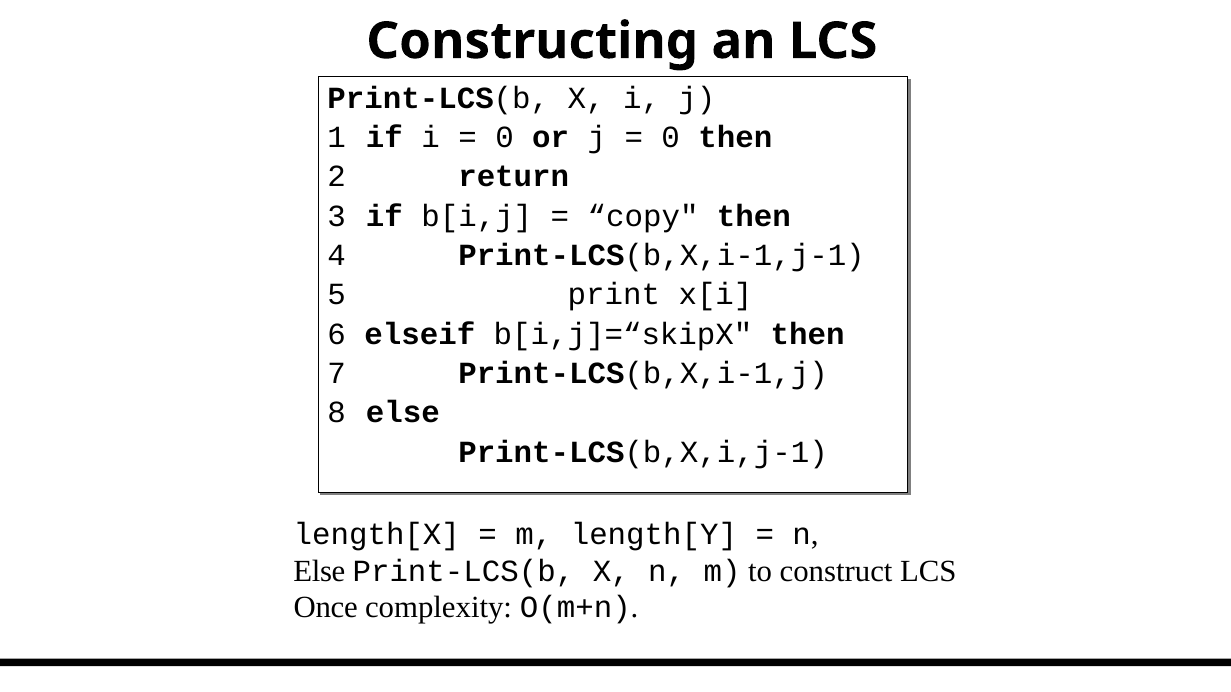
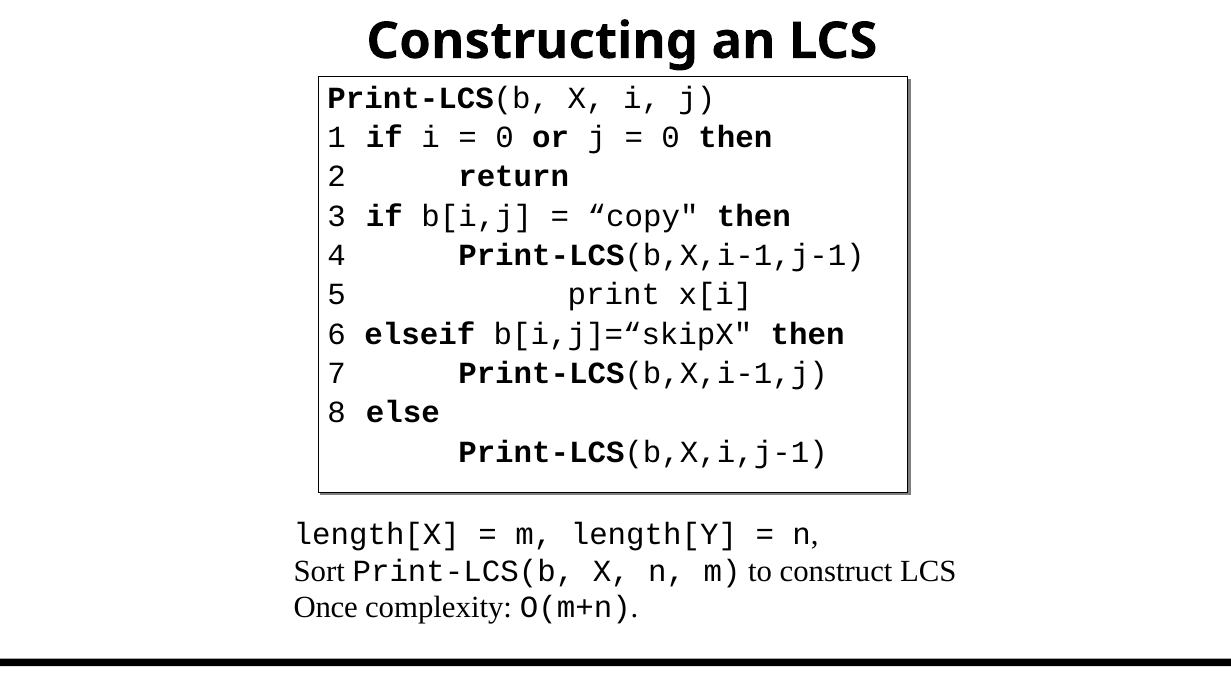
Else at (319, 572): Else -> Sort
